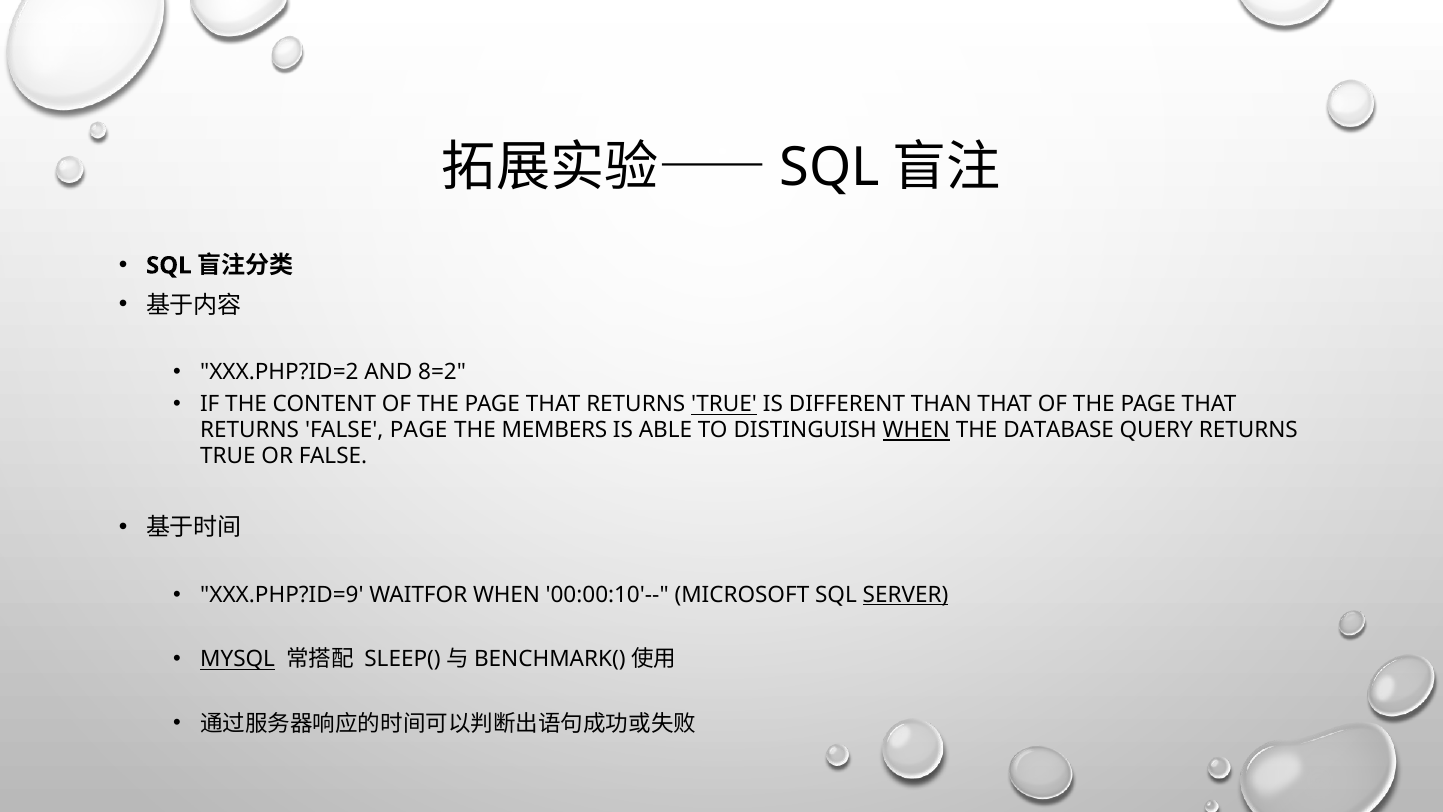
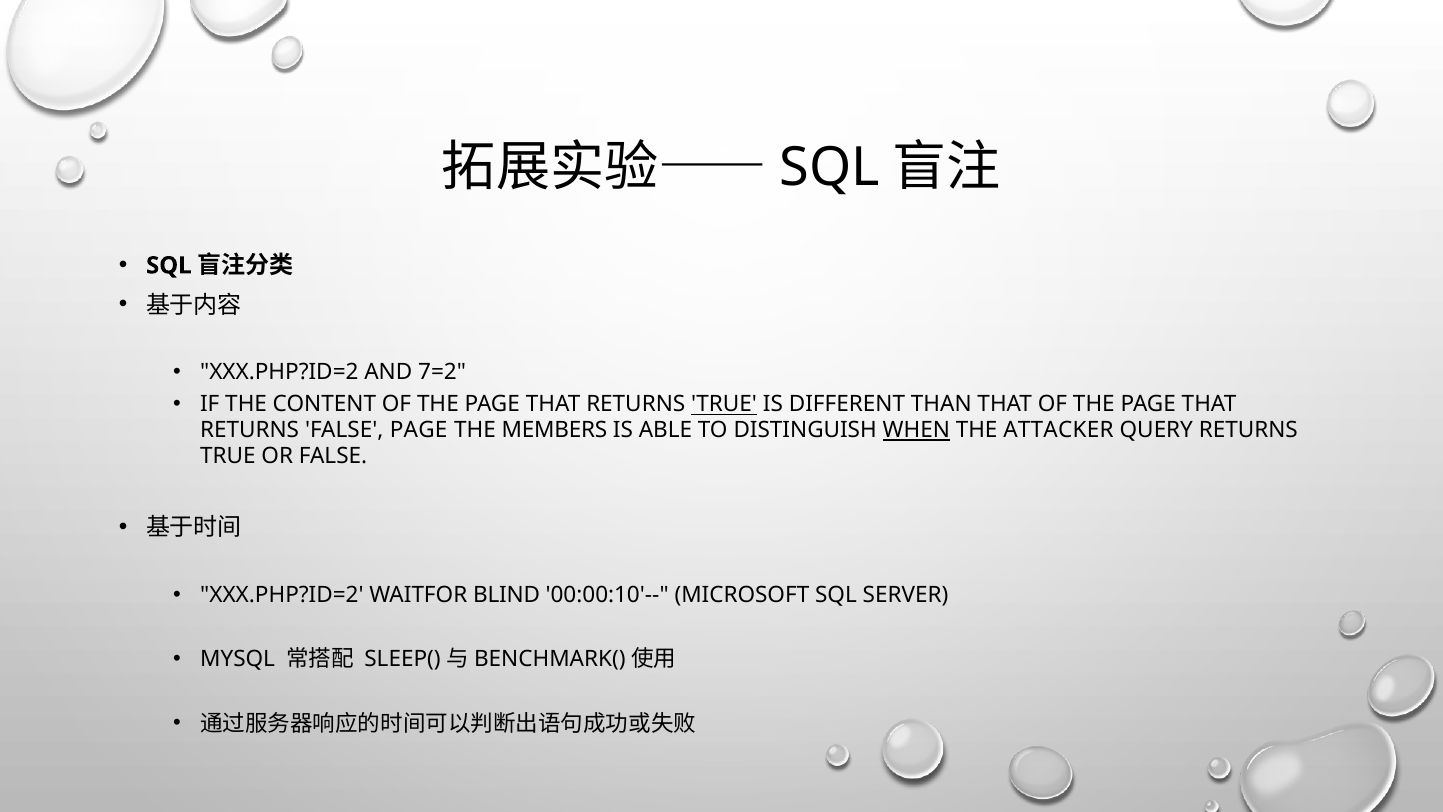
8=2: 8=2 -> 7=2
DATABASE: DATABASE -> ATTACKER
XXX.PHP?ID=9 at (282, 595): XXX.PHP?ID=9 -> XXX.PHP?ID=2
WAITFOR WHEN: WHEN -> BLIND
SERVER underline: present -> none
MYSQL underline: present -> none
